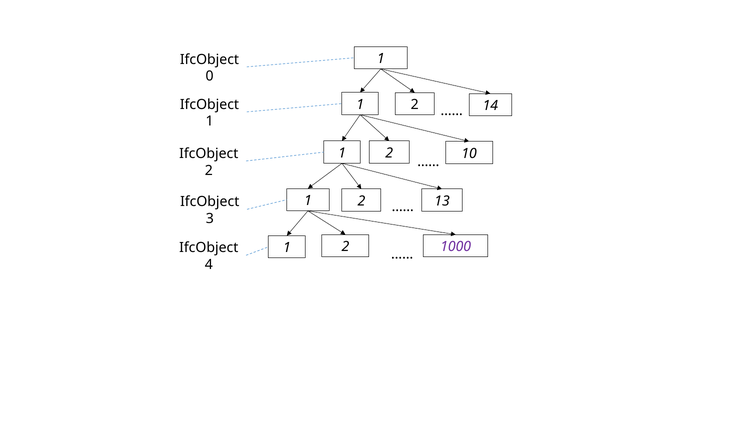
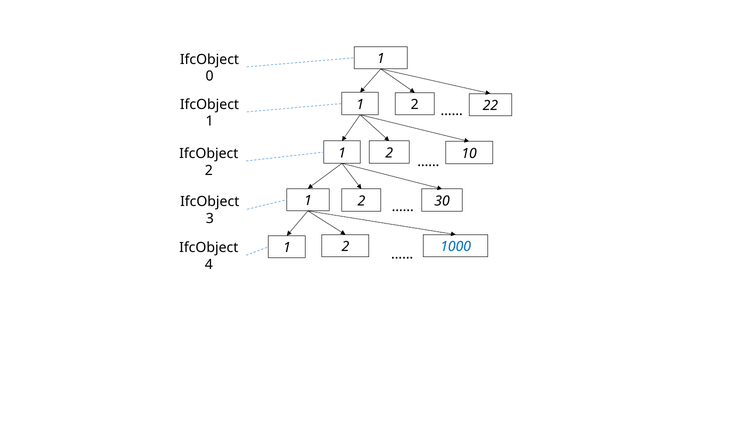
14: 14 -> 22
13: 13 -> 30
1000 colour: purple -> blue
